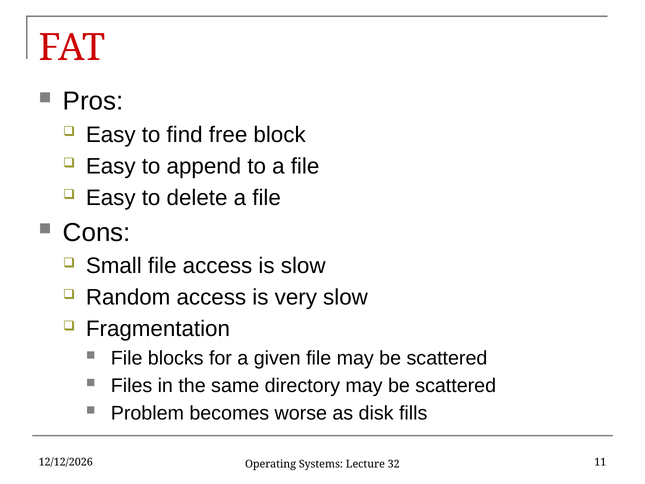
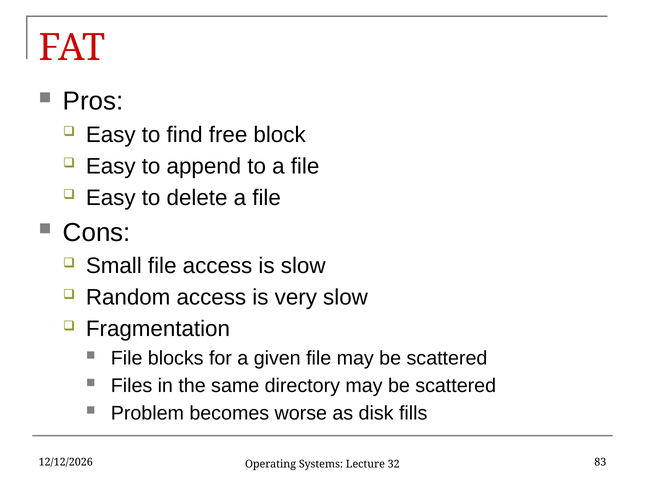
11: 11 -> 83
